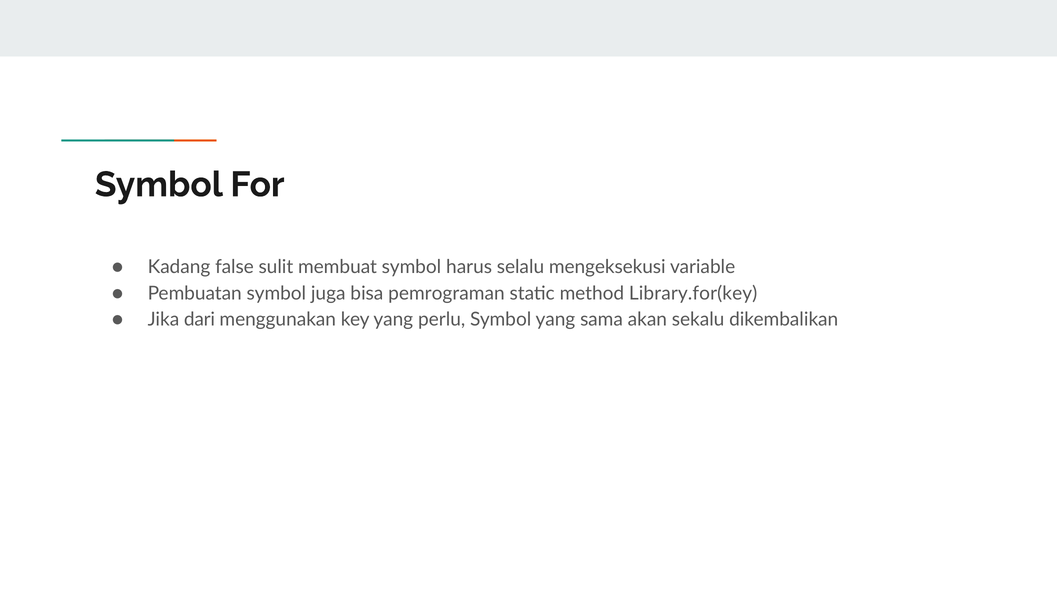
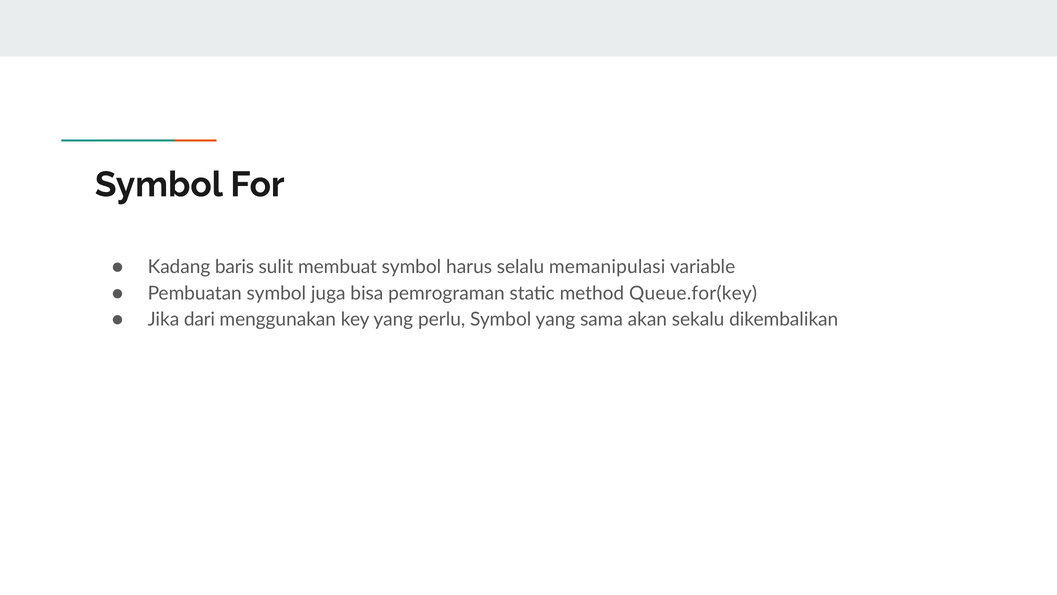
false: false -> baris
mengeksekusi: mengeksekusi -> memanipulasi
Library.for(key: Library.for(key -> Queue.for(key
